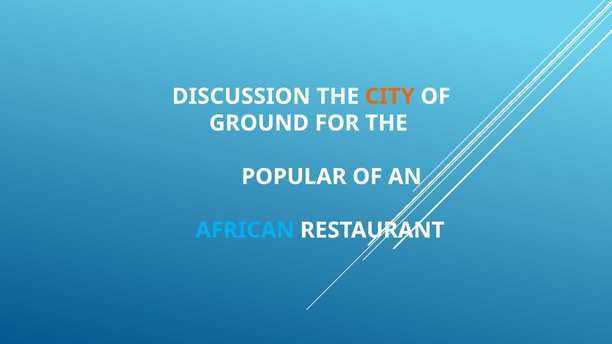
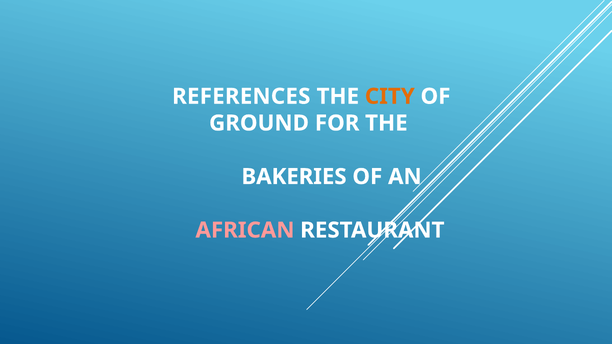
DISCUSSION: DISCUSSION -> REFERENCES
POPULAR: POPULAR -> BAKERIES
AFRICAN colour: light blue -> pink
